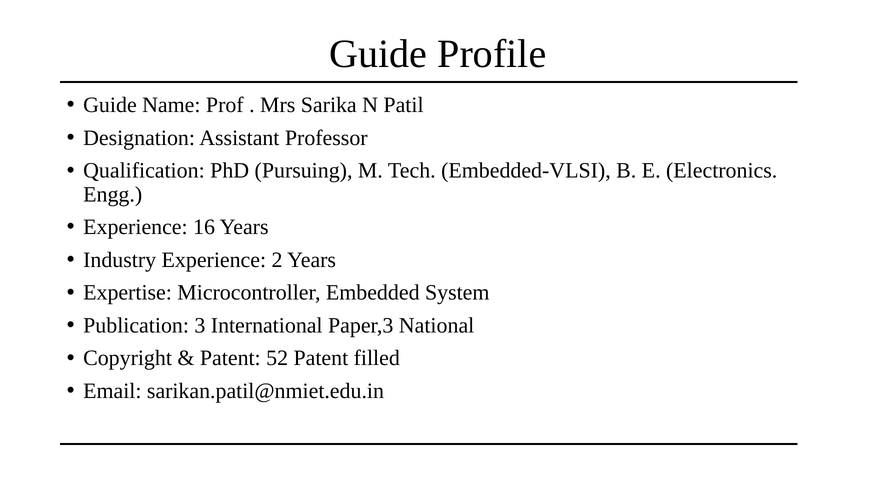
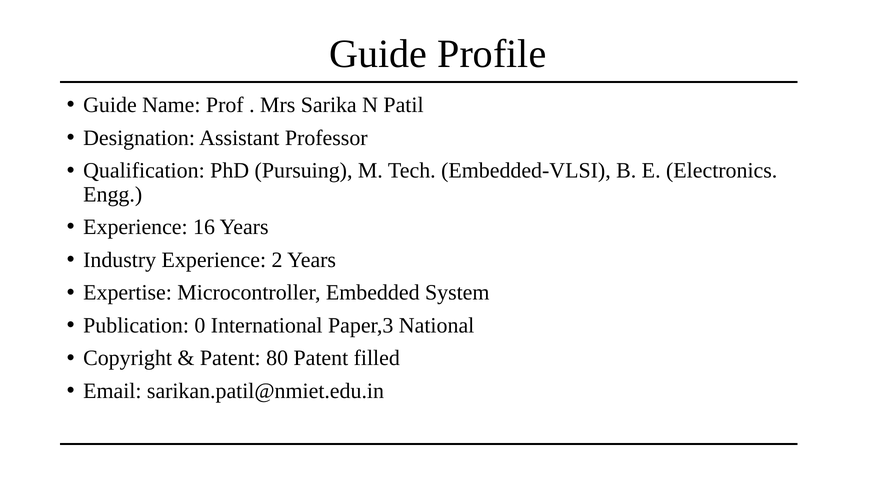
3: 3 -> 0
52: 52 -> 80
